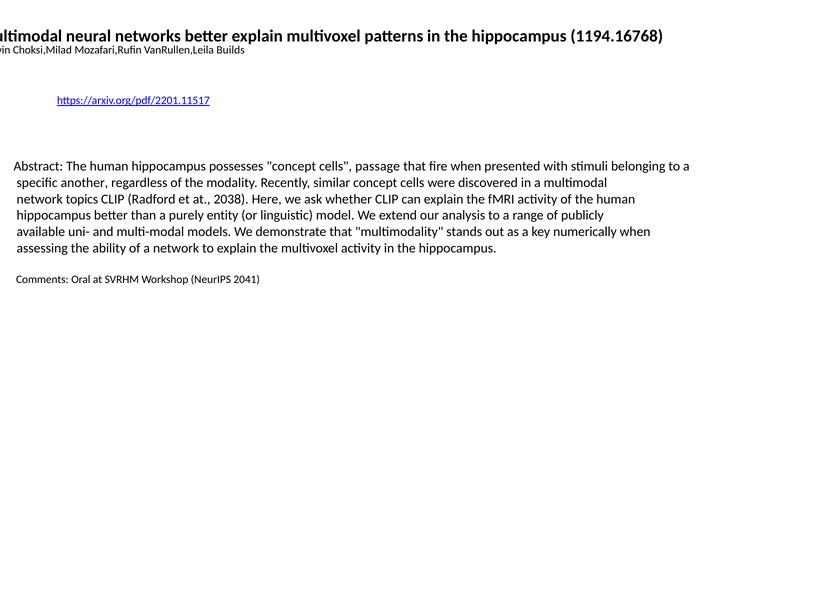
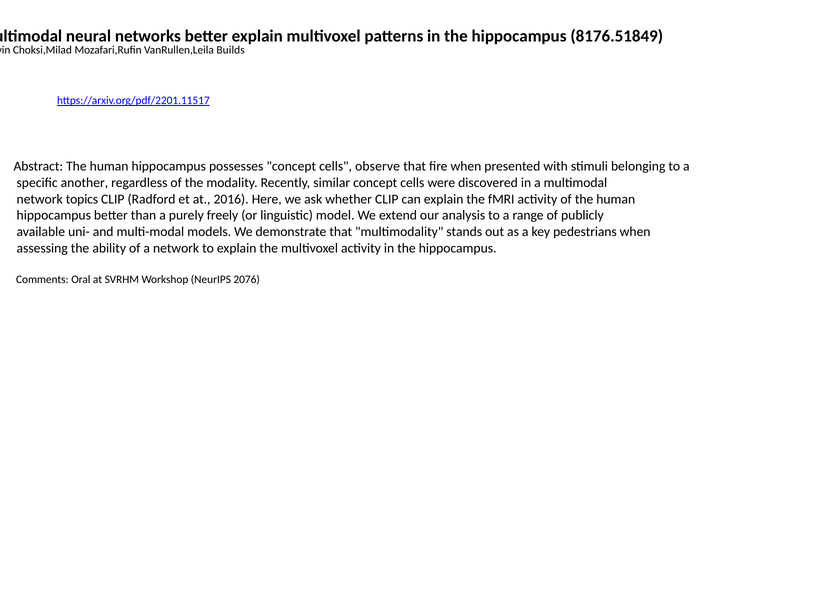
1194.16768: 1194.16768 -> 8176.51849
passage: passage -> observe
2038: 2038 -> 2016
entity: entity -> freely
numerically: numerically -> pedestrians
2041: 2041 -> 2076
